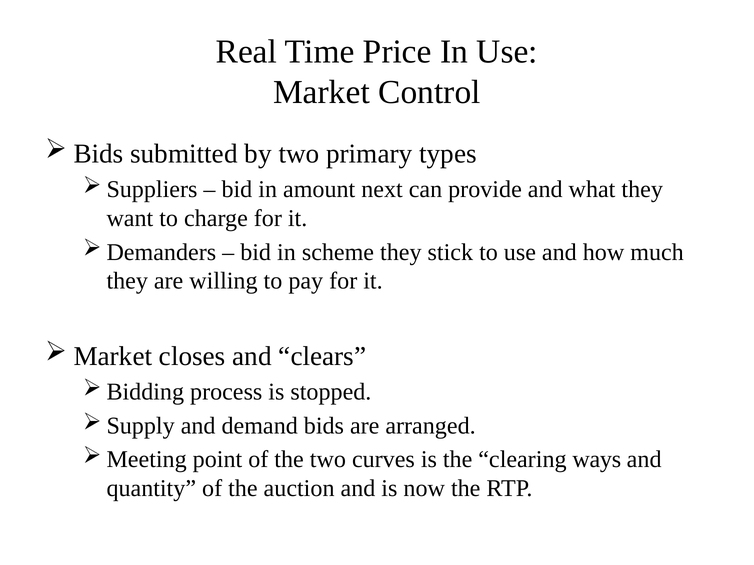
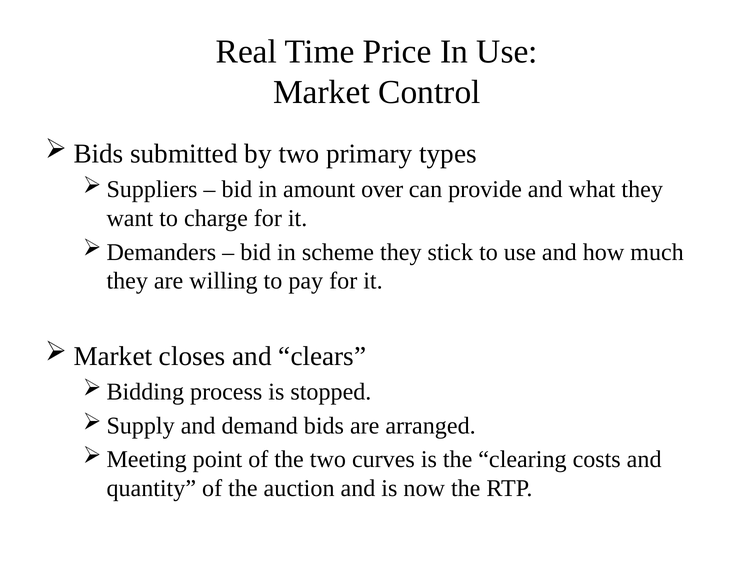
next: next -> over
ways: ways -> costs
